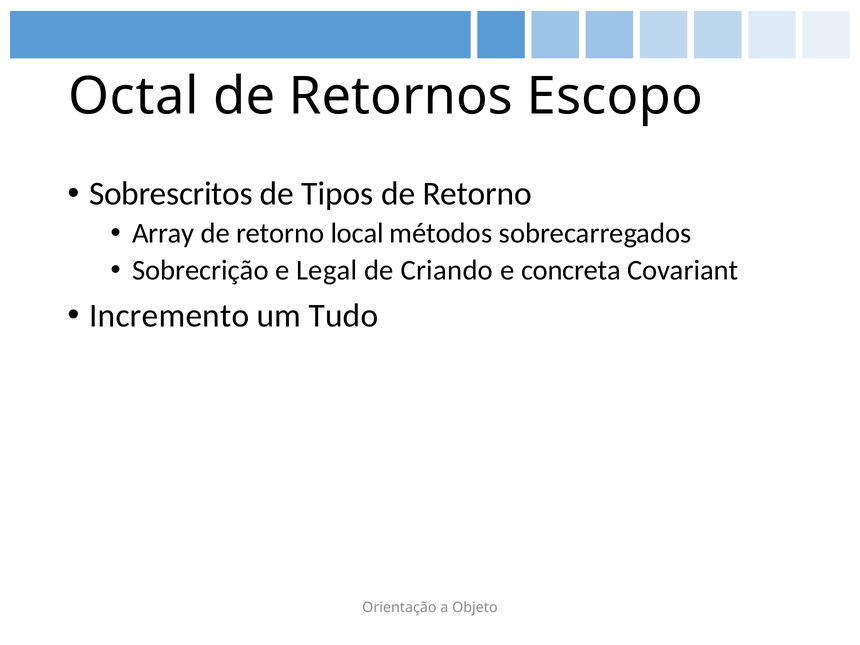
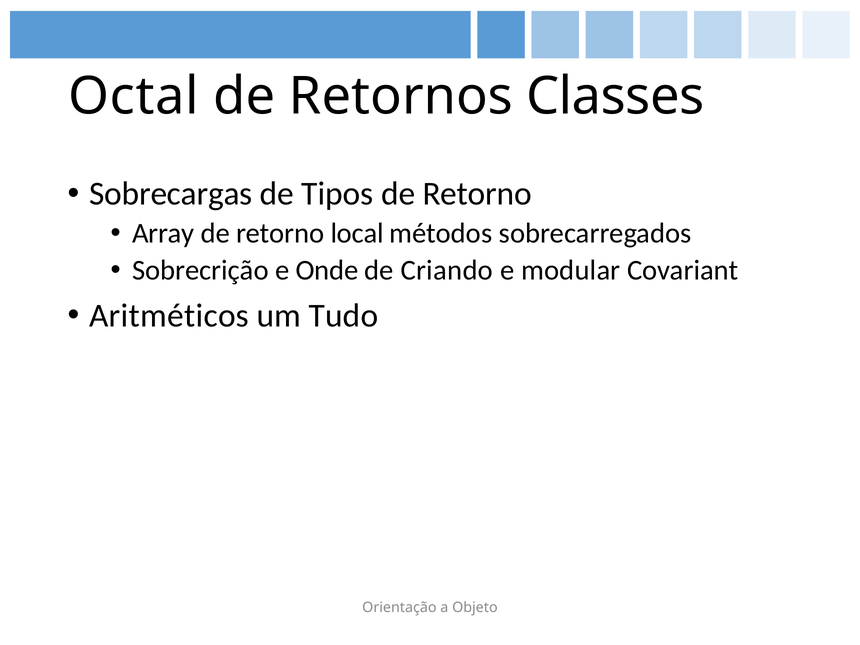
Escopo: Escopo -> Classes
Sobrescritos: Sobrescritos -> Sobrecargas
Legal: Legal -> Onde
concreta: concreta -> modular
Incremento: Incremento -> Aritméticos
